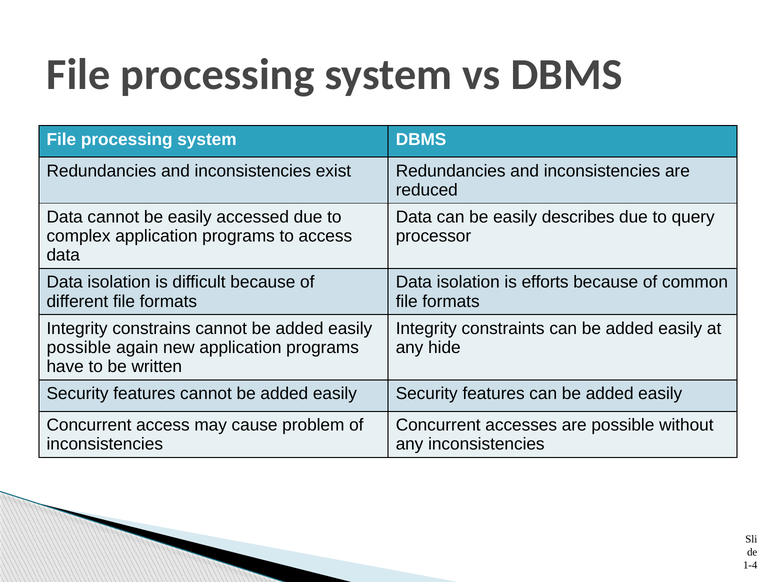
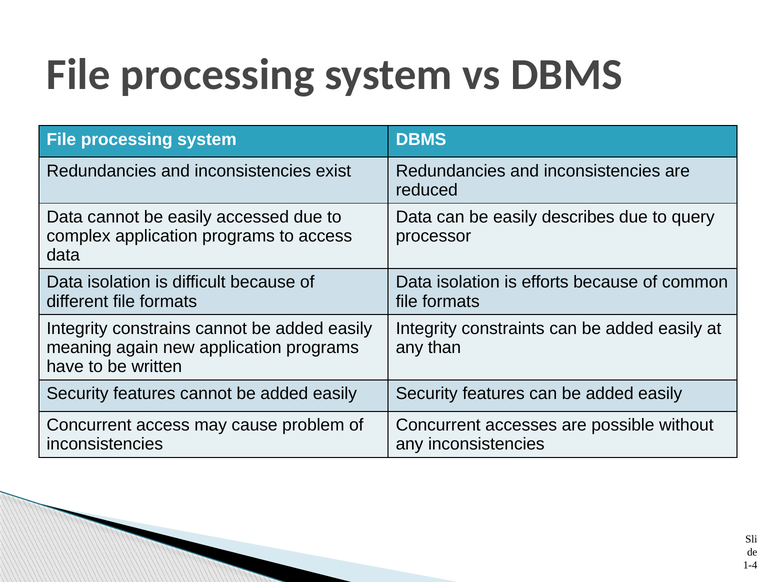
possible at (79, 347): possible -> meaning
hide: hide -> than
